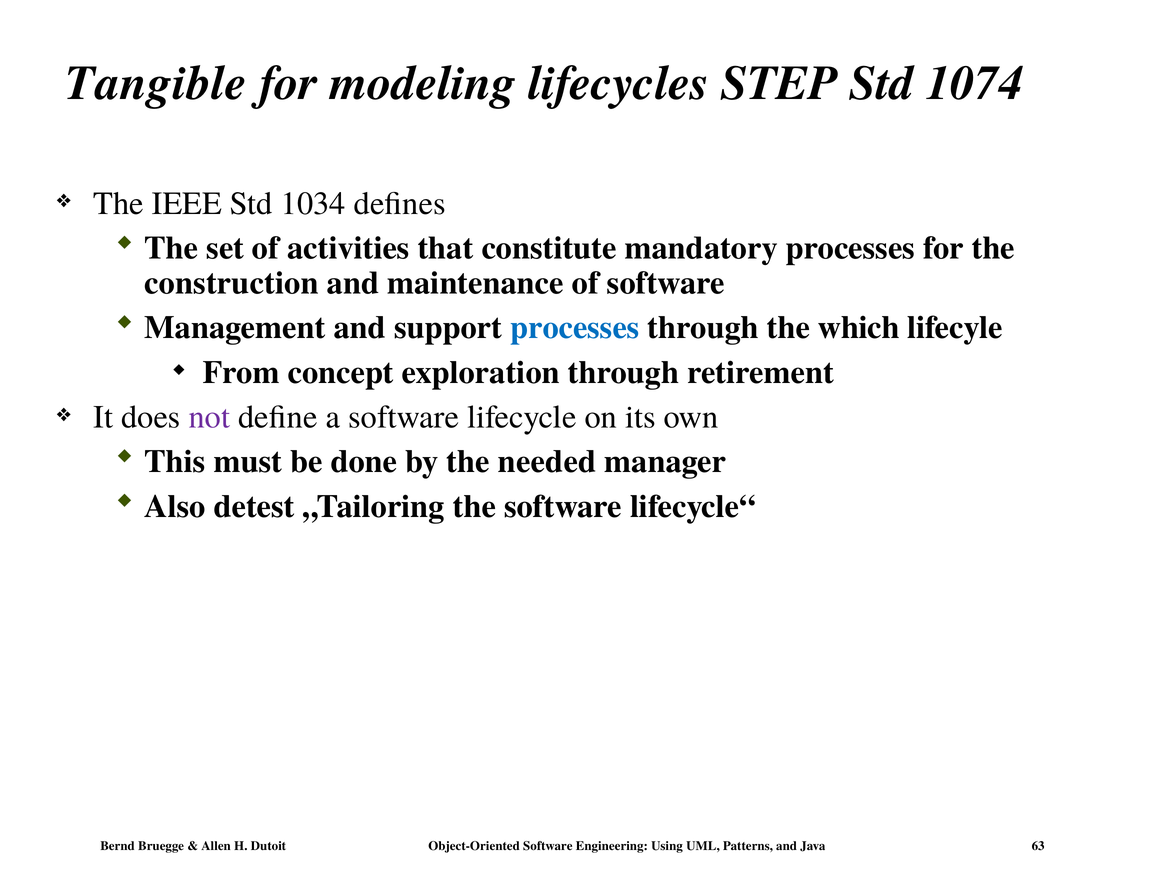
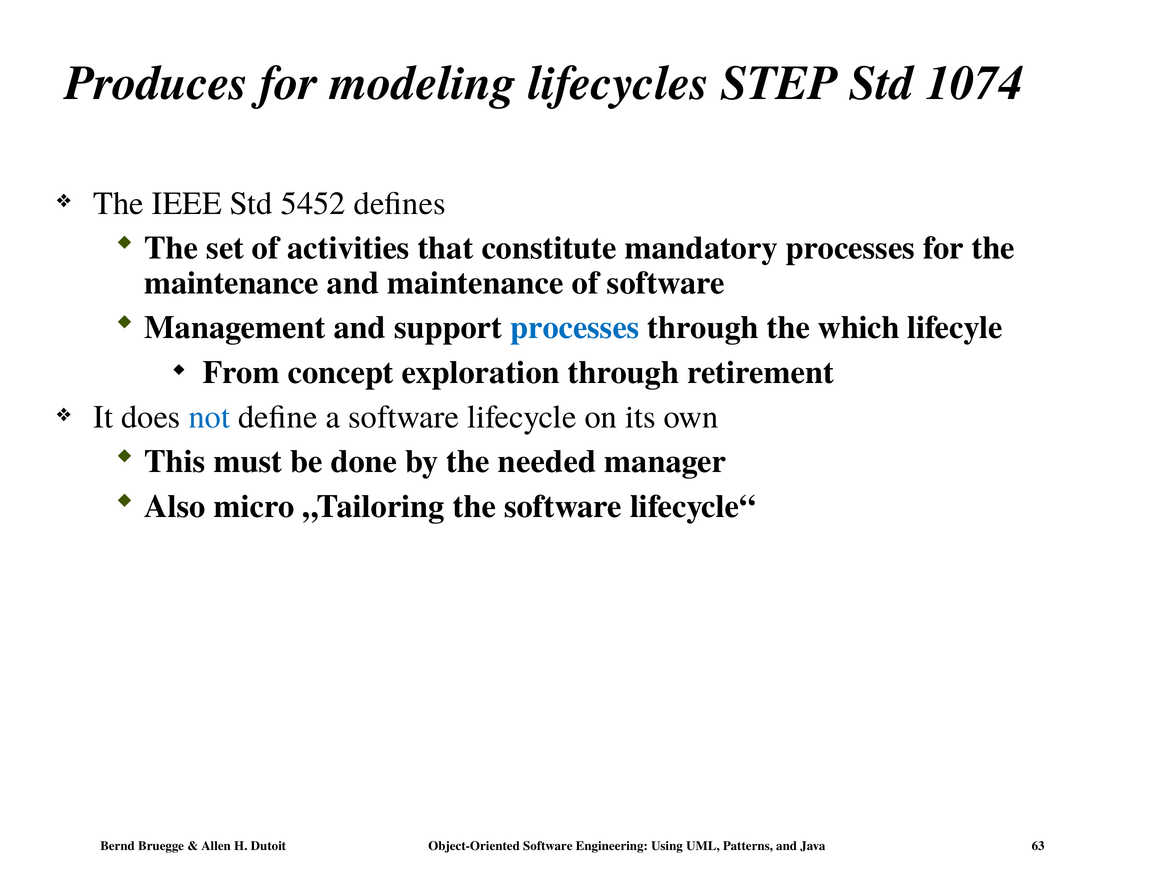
Tangible: Tangible -> Produces
1034: 1034 -> 5452
construction at (231, 283): construction -> maintenance
not colour: purple -> blue
detest: detest -> micro
